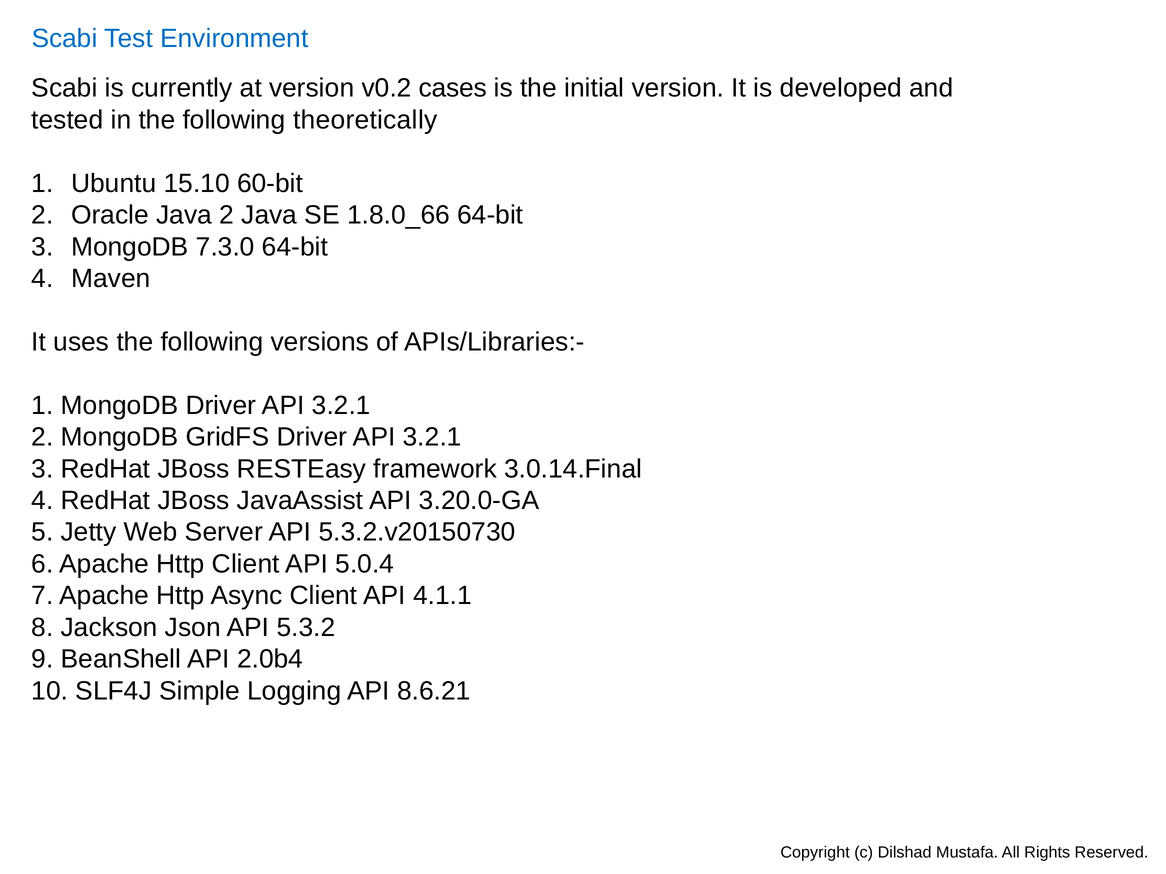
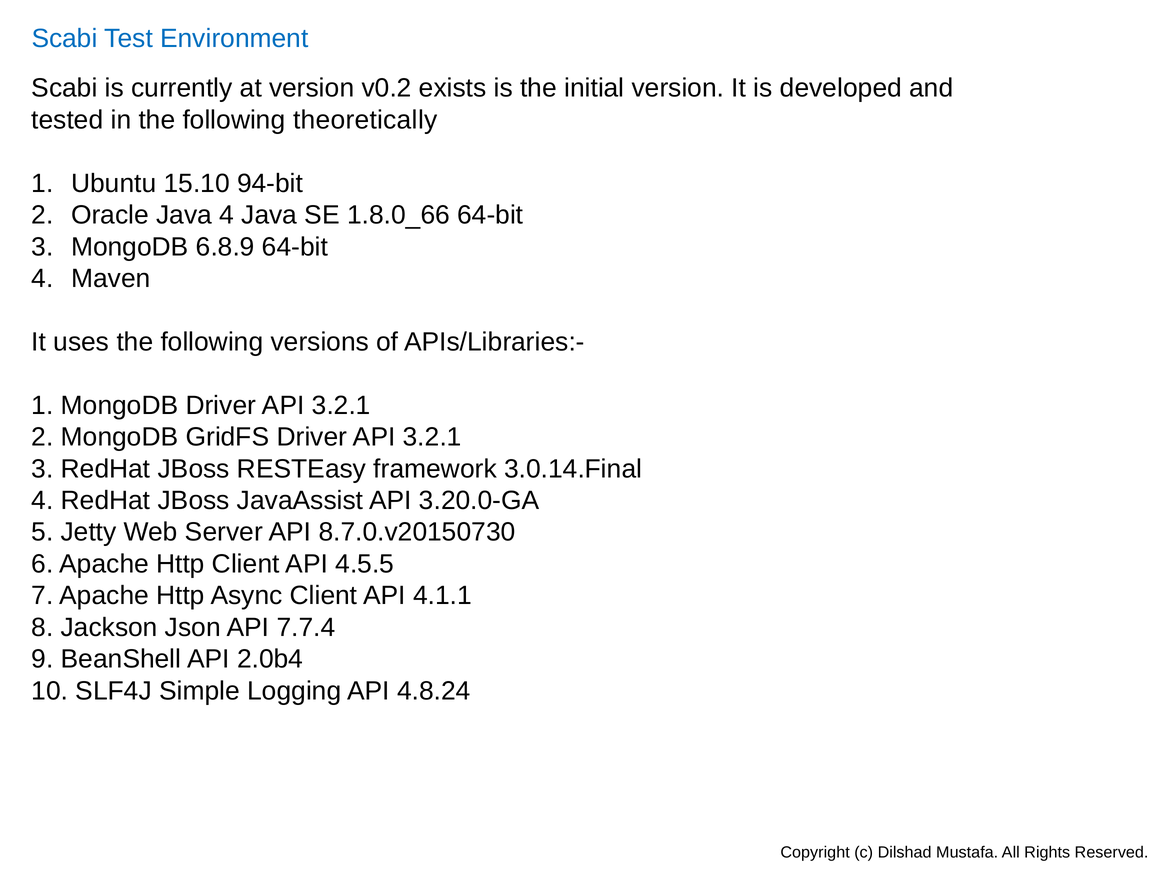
cases: cases -> exists
60-bit: 60-bit -> 94-bit
Java 2: 2 -> 4
7.3.0: 7.3.0 -> 6.8.9
5.3.2.v20150730: 5.3.2.v20150730 -> 8.7.0.v20150730
5.0.4: 5.0.4 -> 4.5.5
5.3.2: 5.3.2 -> 7.7.4
8.6.21: 8.6.21 -> 4.8.24
